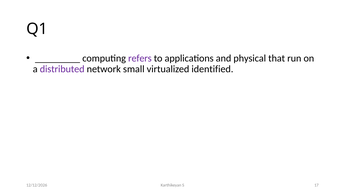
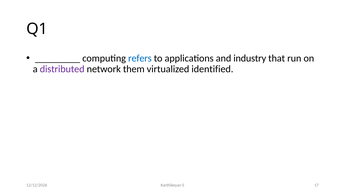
refers colour: purple -> blue
physical: physical -> industry
small: small -> them
